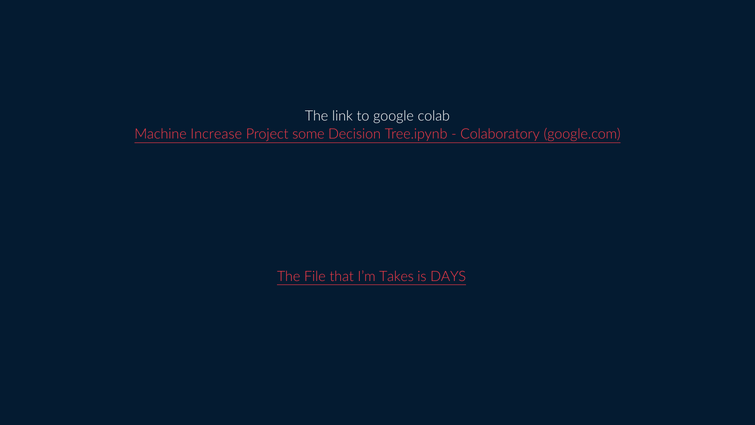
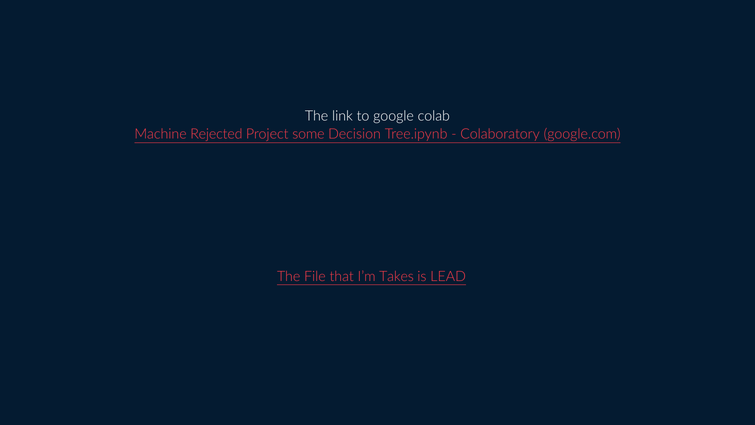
Increase: Increase -> Rejected
DAYS: DAYS -> LEAD
